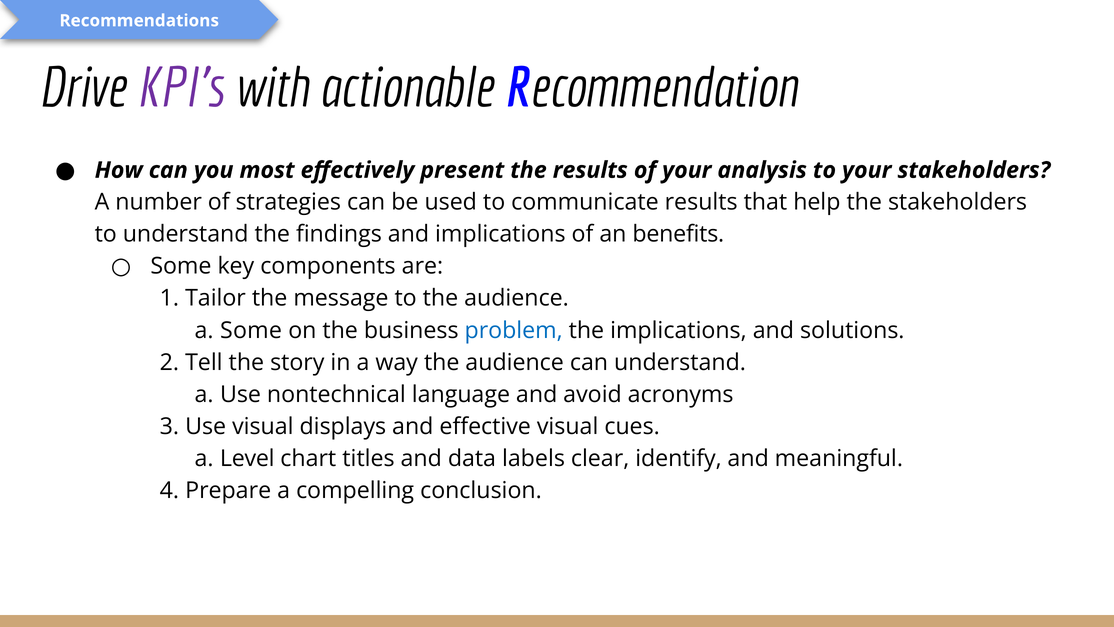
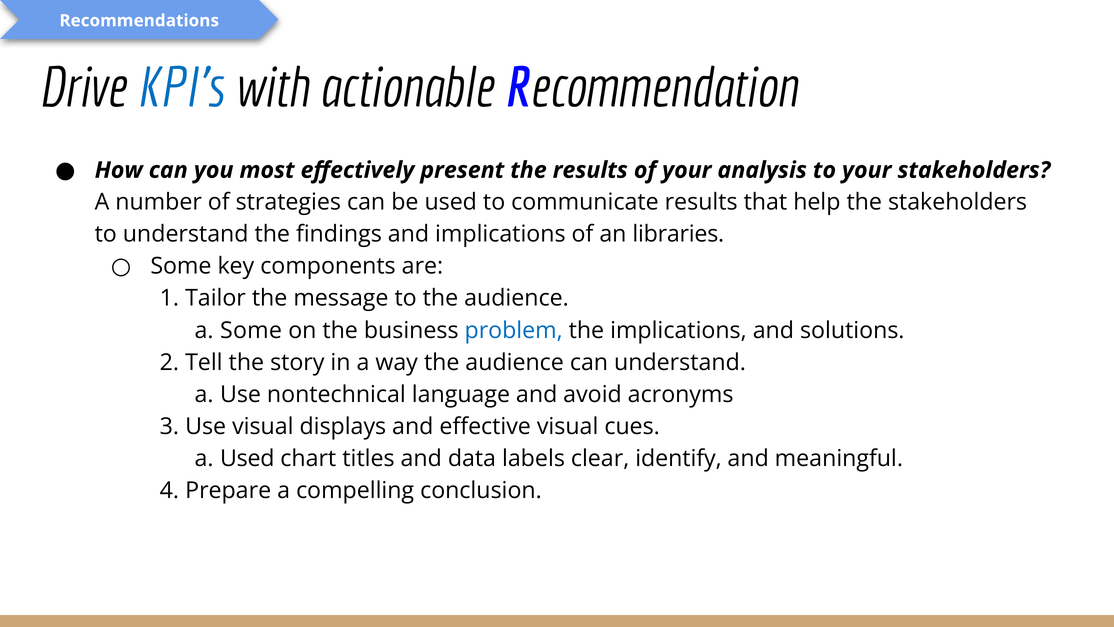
KPI’s colour: purple -> blue
benefits: benefits -> libraries
a Level: Level -> Used
